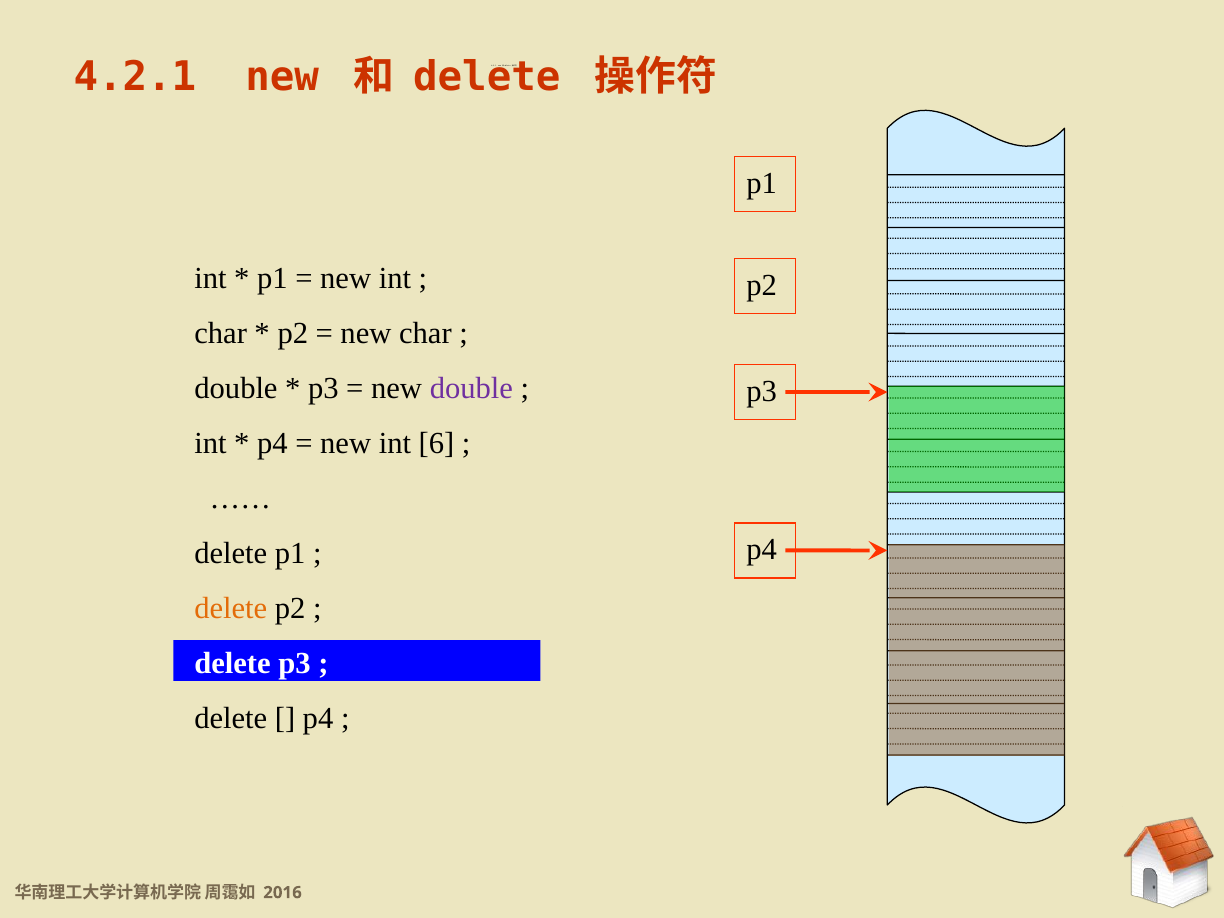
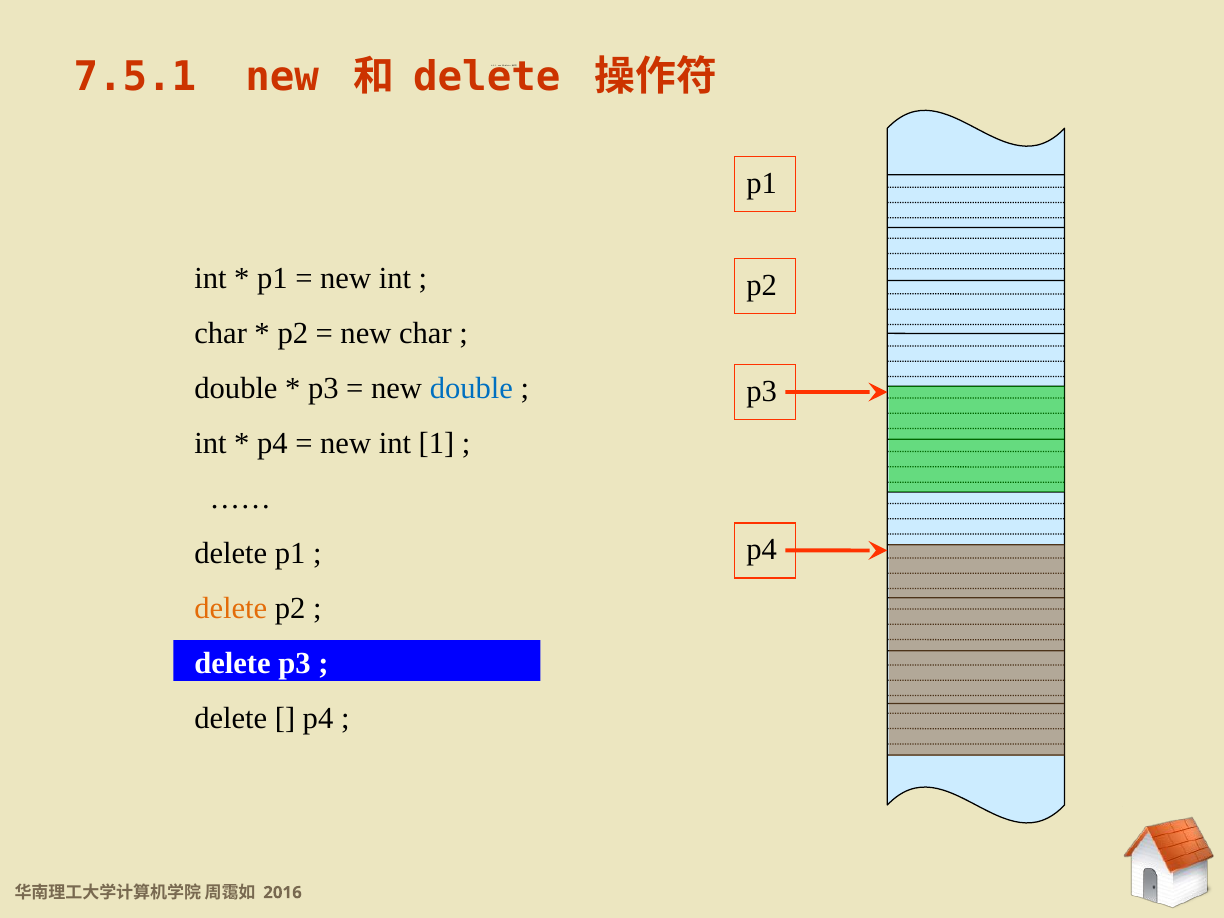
4.2.1: 4.2.1 -> 7.5.1
double at (471, 388) colour: purple -> blue
6: 6 -> 1
